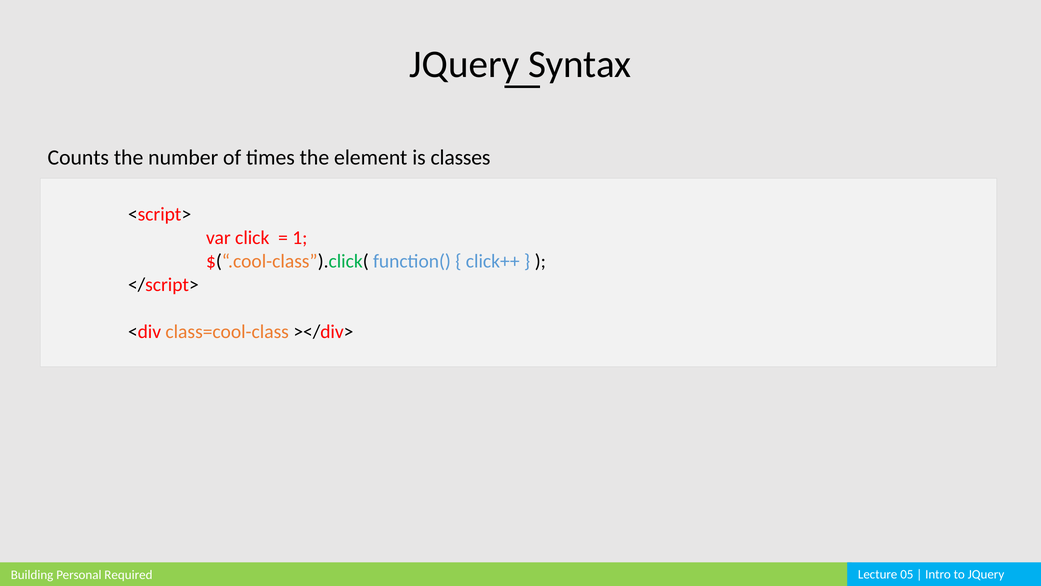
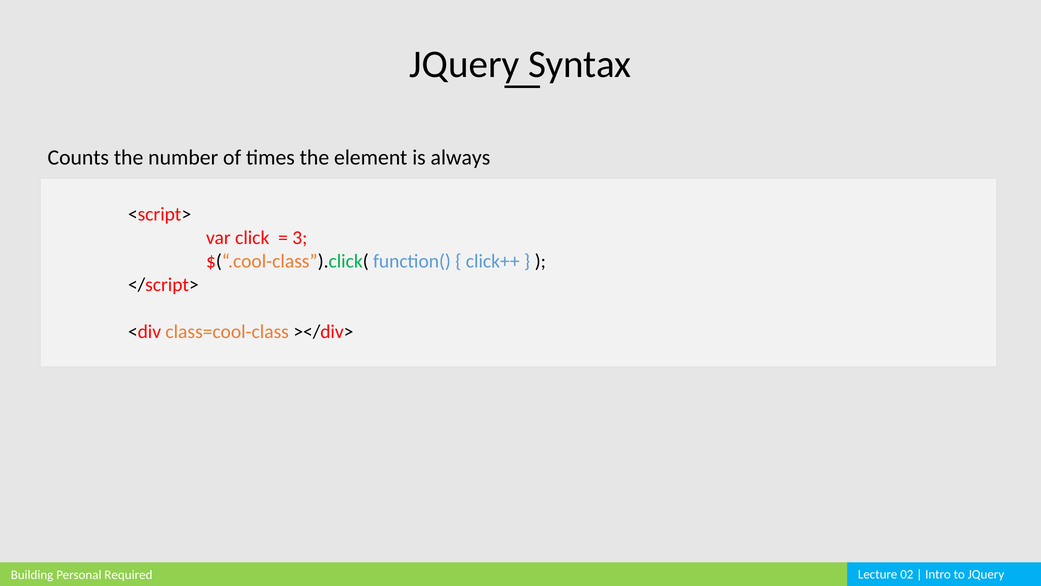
classes: classes -> always
1: 1 -> 3
05: 05 -> 02
